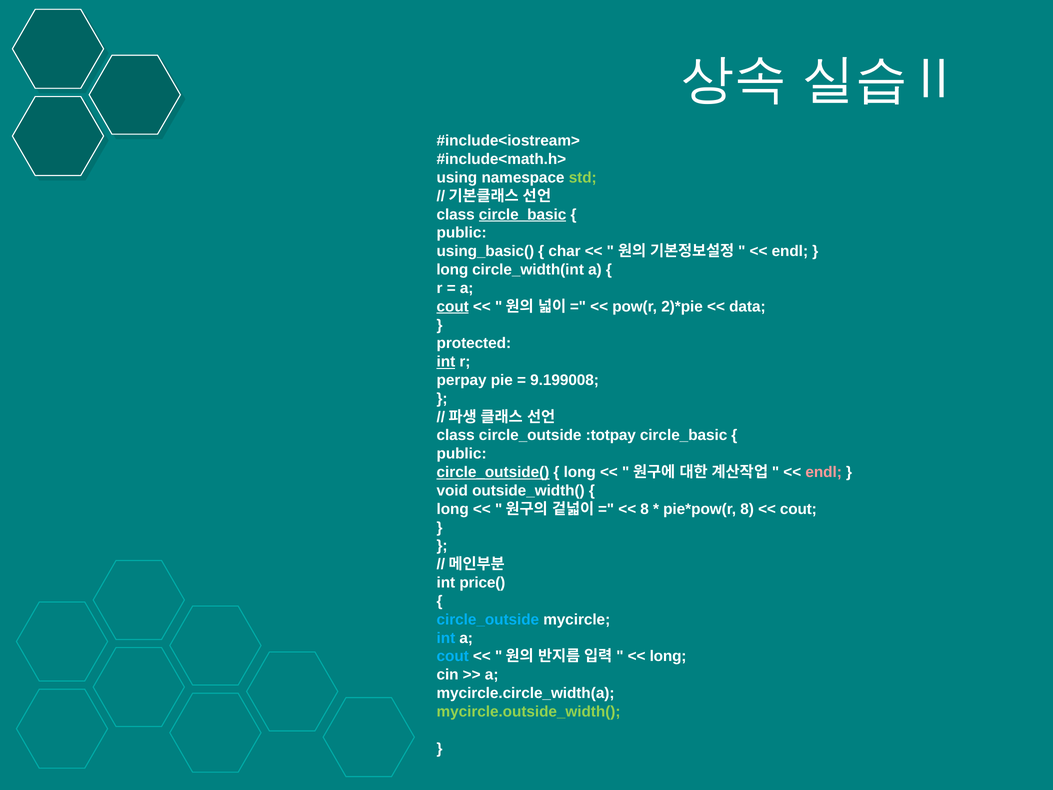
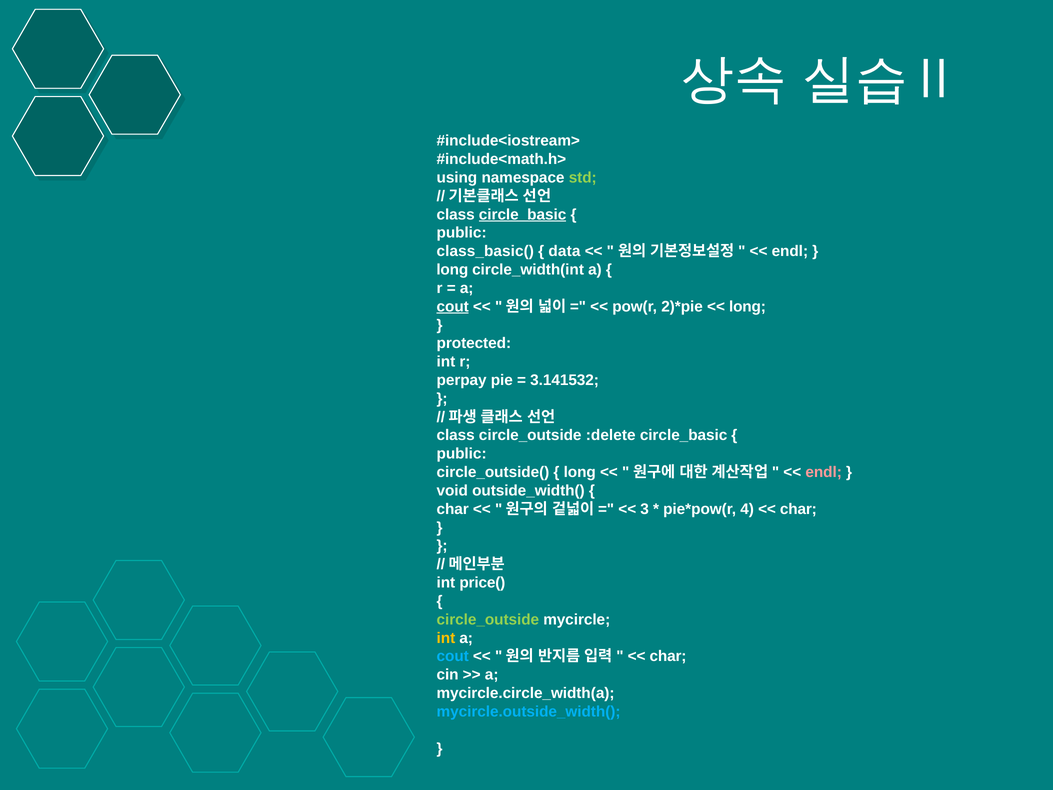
using_basic(: using_basic( -> class_basic(
char: char -> data
data at (747, 306): data -> long
int at (446, 362) underline: present -> none
9.199008: 9.199008 -> 3.141532
:totpay: :totpay -> :delete
circle_outside( underline: present -> none
long at (453, 509): long -> char
8 at (645, 509): 8 -> 3
8 at (747, 509): 8 -> 4
cout at (798, 509): cout -> char
circle_outside at (488, 619) colour: light blue -> light green
int at (446, 638) colour: light blue -> yellow
long at (668, 656): long -> char
mycircle.outside_width( colour: light green -> light blue
